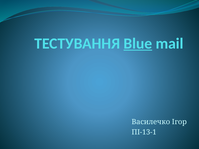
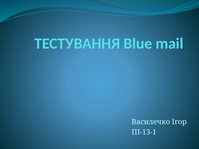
Blue underline: present -> none
